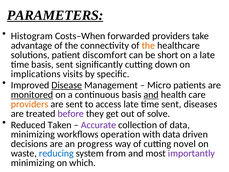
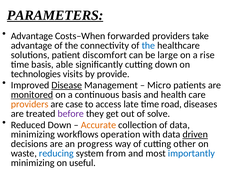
Histogram at (32, 36): Histogram -> Advantage
the at (148, 45) colour: orange -> blue
short: short -> large
a late: late -> rise
basis sent: sent -> able
implications: implications -> technologies
speciﬁc: speciﬁc -> provide
and at (151, 95) underline: present -> none
are sent: sent -> case
time sent: sent -> road
Reduced Taken: Taken -> Down
Accurate colour: purple -> orange
driven underline: none -> present
novel: novel -> other
importantly colour: purple -> blue
which: which -> useful
